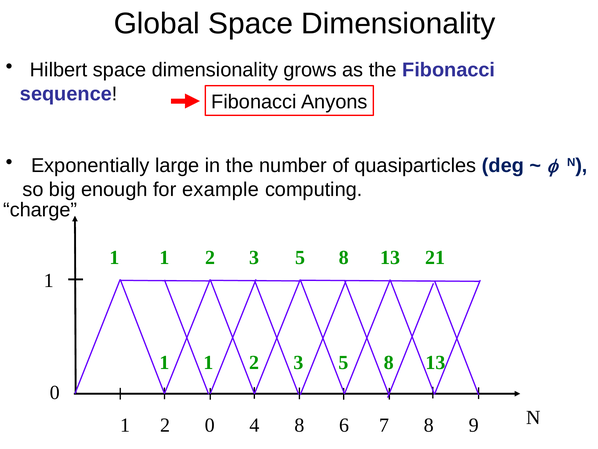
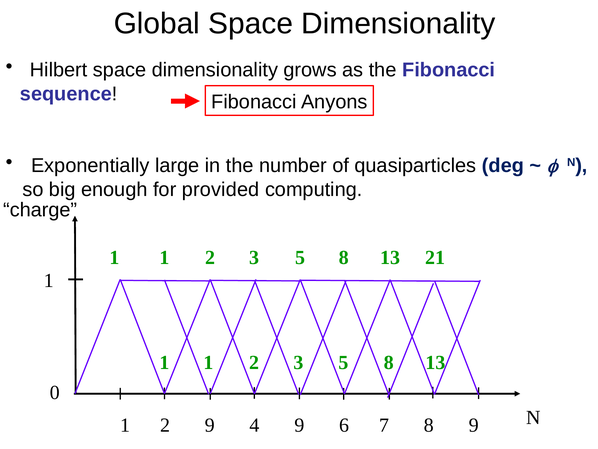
example: example -> provided
2 0: 0 -> 9
4 8: 8 -> 9
